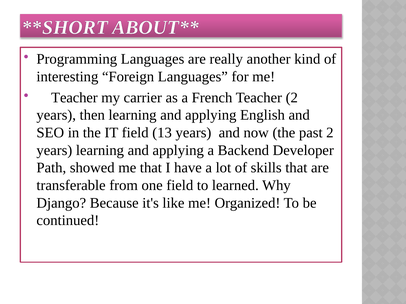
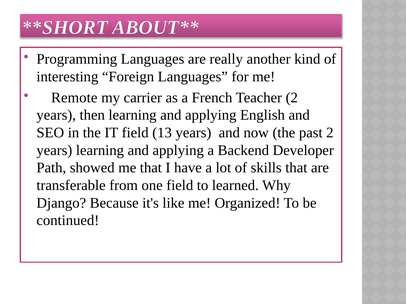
Teacher at (74, 98): Teacher -> Remote
